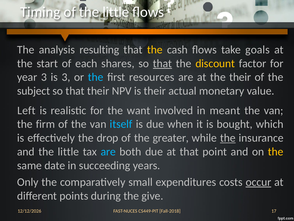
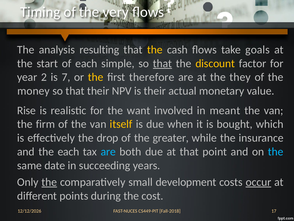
of the little: little -> very
shares: shares -> simple
year 3: 3 -> 2
is 3: 3 -> 7
the at (96, 77) colour: light blue -> yellow
resources: resources -> therefore
the their: their -> they
subject: subject -> money
Left: Left -> Rise
itself colour: light blue -> yellow
the at (228, 138) underline: present -> none
and the little: little -> each
the at (276, 151) colour: yellow -> light blue
the at (49, 182) underline: none -> present
expenditures: expenditures -> development
give: give -> cost
